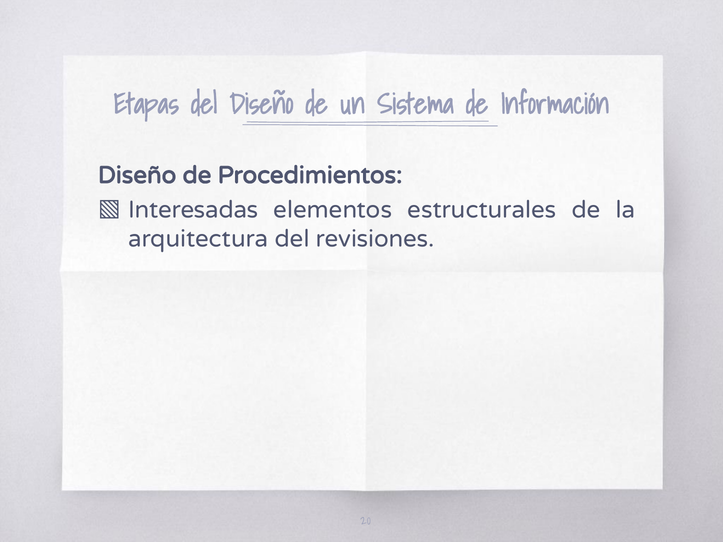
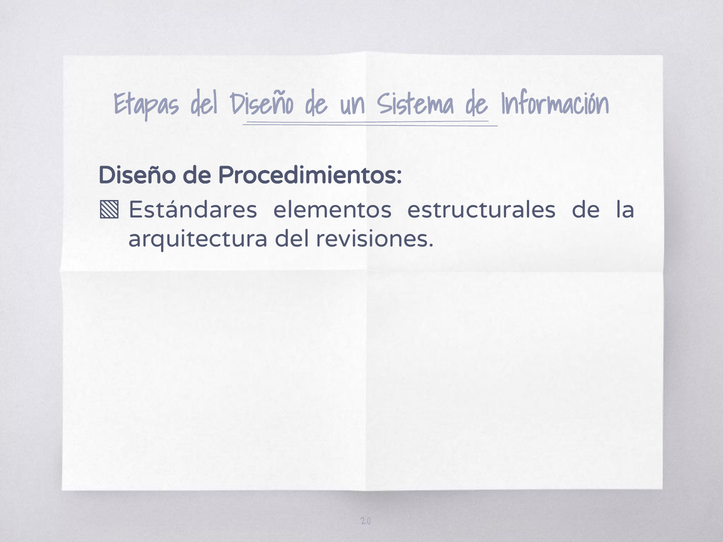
Interesadas: Interesadas -> Estándares
